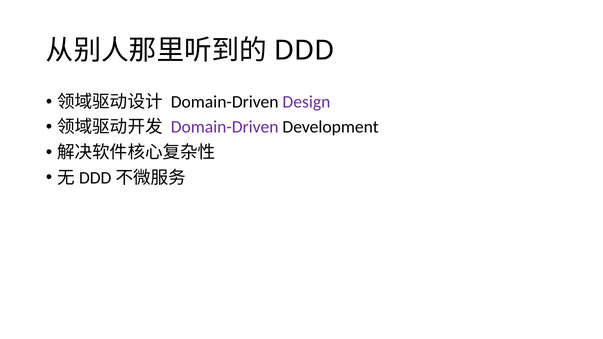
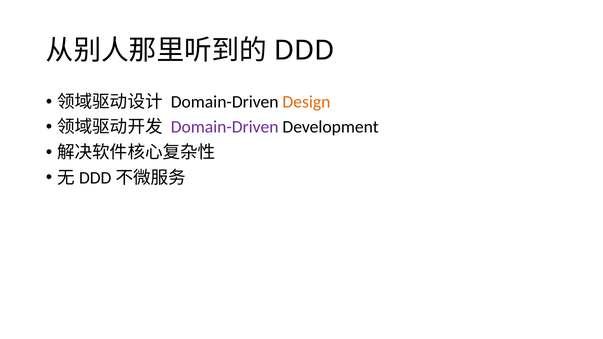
Design colour: purple -> orange
